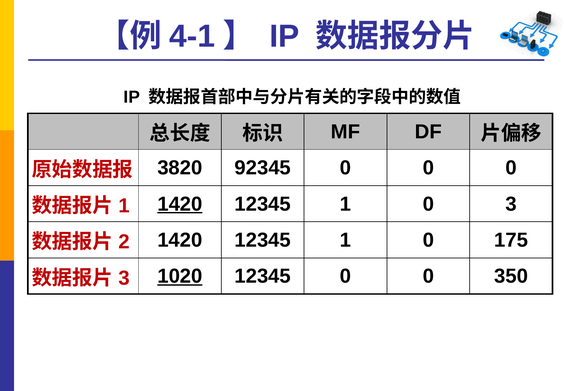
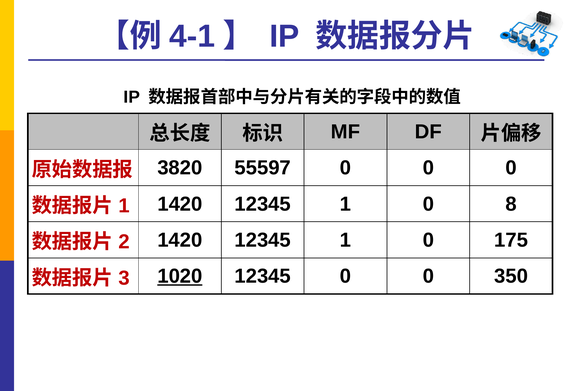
92345: 92345 -> 55597
1420 at (180, 204) underline: present -> none
0 3: 3 -> 8
